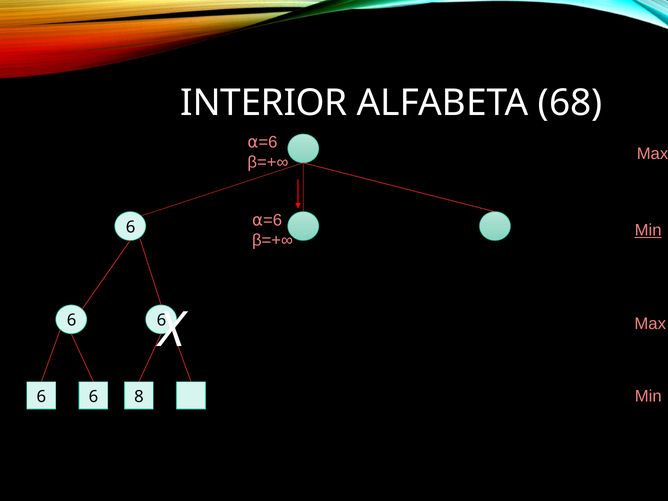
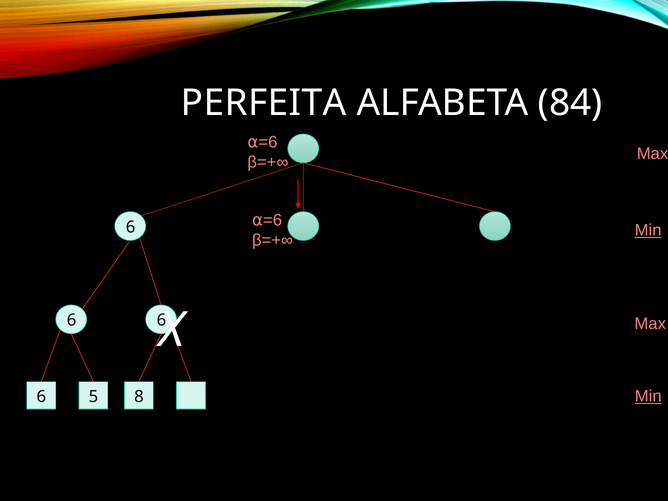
INTERIOR: INTERIOR -> PERFEITA
68: 68 -> 84
Min at (648, 396) underline: none -> present
6 at (93, 397): 6 -> 5
